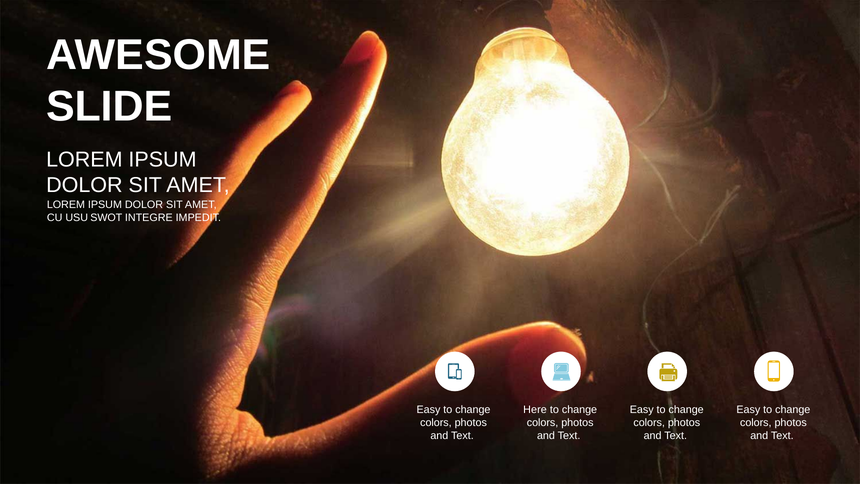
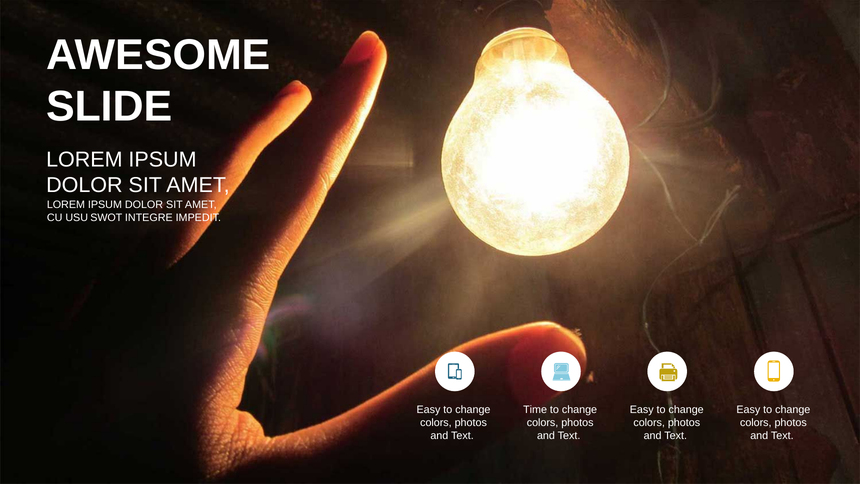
Here: Here -> Time
